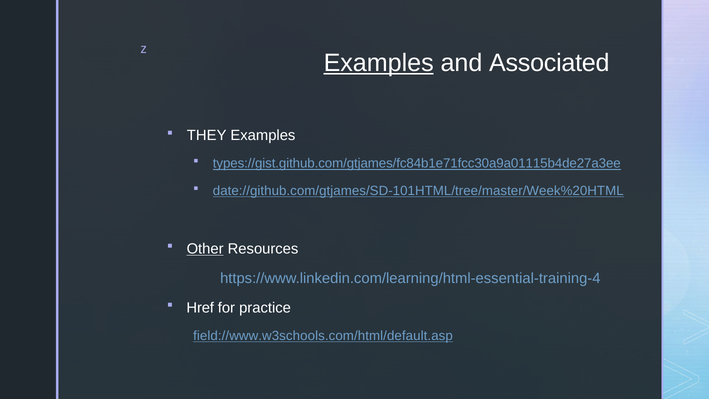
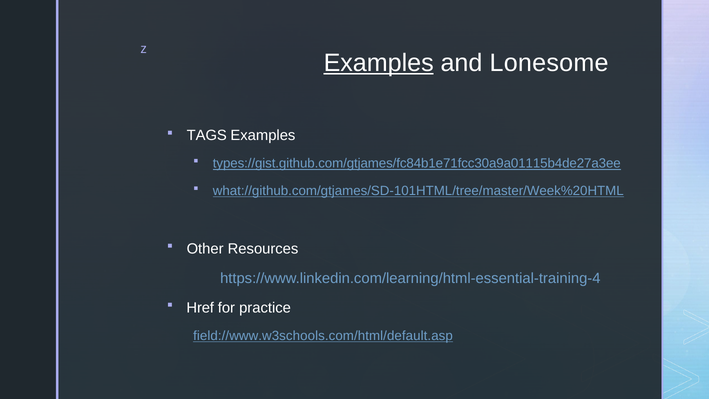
Associated: Associated -> Lonesome
THEY: THEY -> TAGS
date://github.com/gtjames/SD-101HTML/tree/master/Week%20HTML: date://github.com/gtjames/SD-101HTML/tree/master/Week%20HTML -> what://github.com/gtjames/SD-101HTML/tree/master/Week%20HTML
Other underline: present -> none
